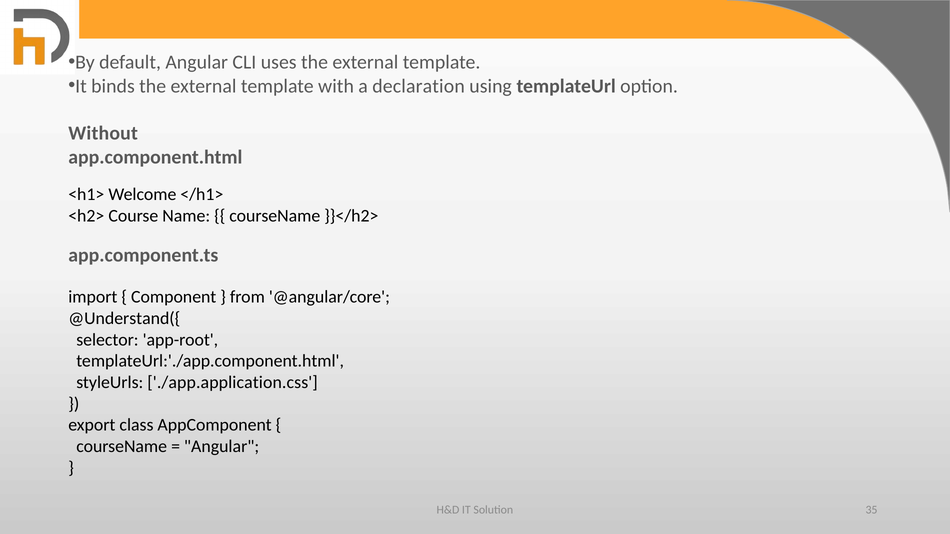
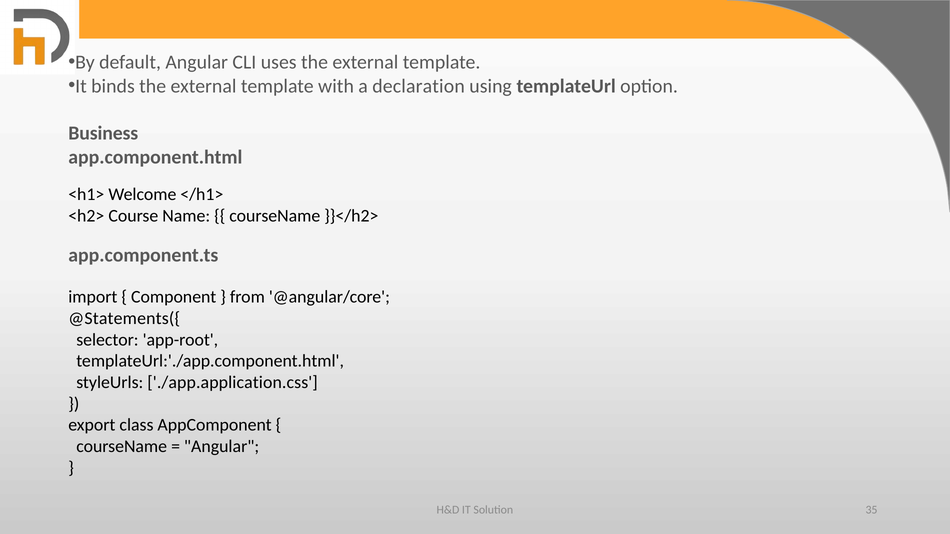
Without: Without -> Business
@Understand({: @Understand({ -> @Statements({
